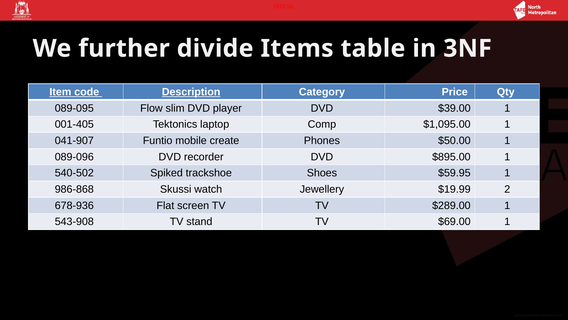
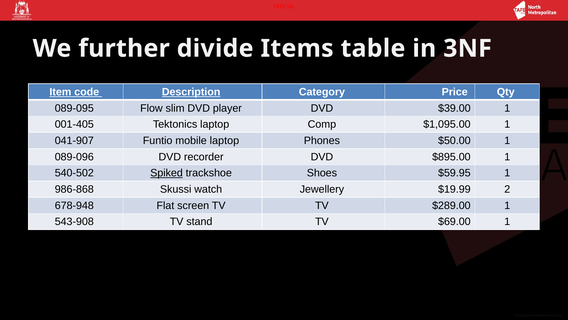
mobile create: create -> laptop
Spiked underline: none -> present
678-936: 678-936 -> 678-948
